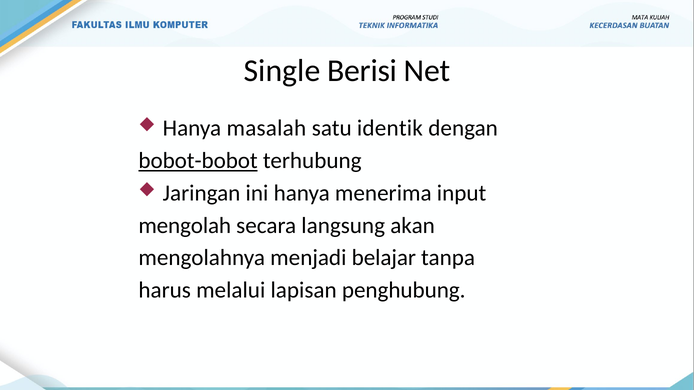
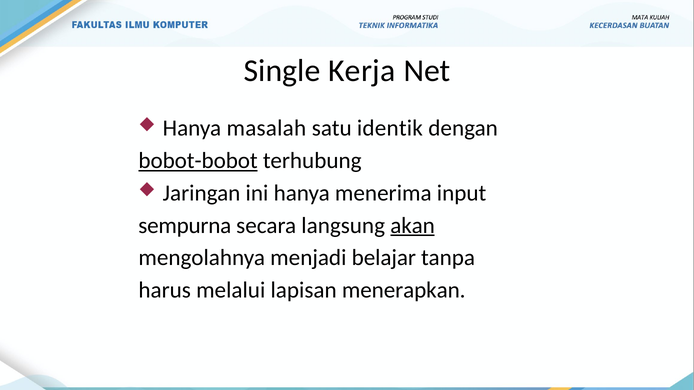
Berisi: Berisi -> Kerja
mengolah: mengolah -> sempurna
akan underline: none -> present
penghubung: penghubung -> menerapkan
